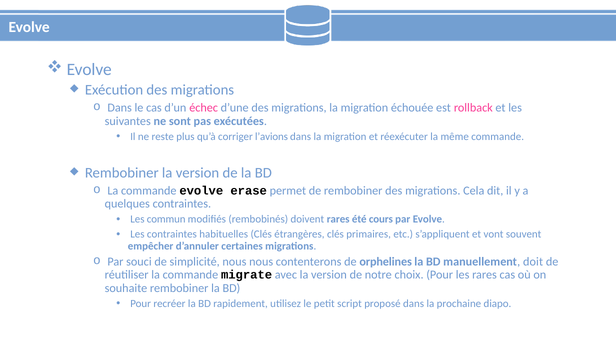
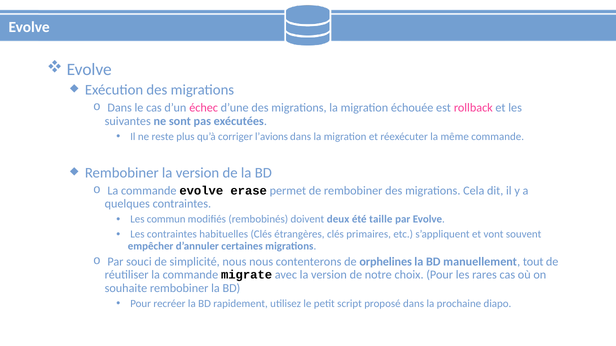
doivent rares: rares -> deux
cours: cours -> taille
doit: doit -> tout
